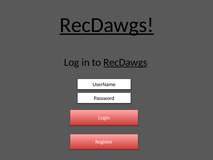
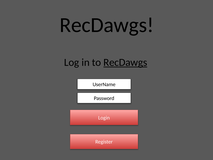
RecDawgs at (107, 25) underline: present -> none
